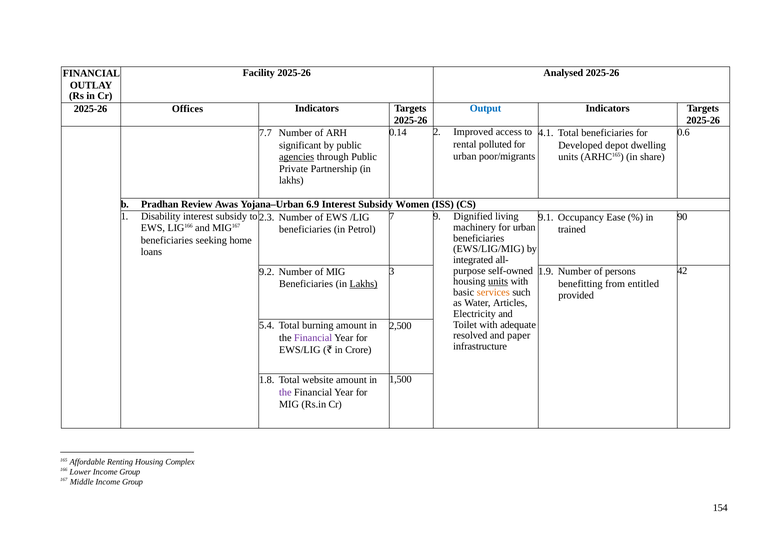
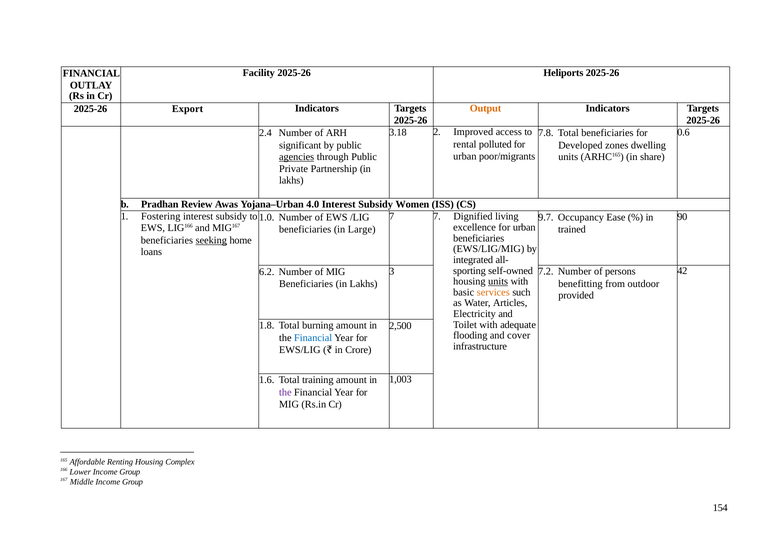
Analysed: Analysed -> Heliports
Output colour: blue -> orange
Offices: Offices -> Export
0.14: 0.14 -> 3.18
7.7: 7.7 -> 2.4
4.1: 4.1 -> 7.8
depot: depot -> zones
6.9: 6.9 -> 4.0
Disability: Disability -> Fostering
7 9: 9 -> 7
2.3: 2.3 -> 1.0
9.1: 9.1 -> 9.7
machinery: machinery -> excellence
Petrol: Petrol -> Large
seeking underline: none -> present
purpose: purpose -> sporting
1.9: 1.9 -> 7.2
9.2: 9.2 -> 6.2
entitled: entitled -> outdoor
Lakhs at (364, 284) underline: present -> none
5.4: 5.4 -> 1.8
resolved: resolved -> flooding
paper: paper -> cover
Financial at (313, 338) colour: purple -> blue
1,500: 1,500 -> 1,003
1.8: 1.8 -> 1.6
website: website -> training
